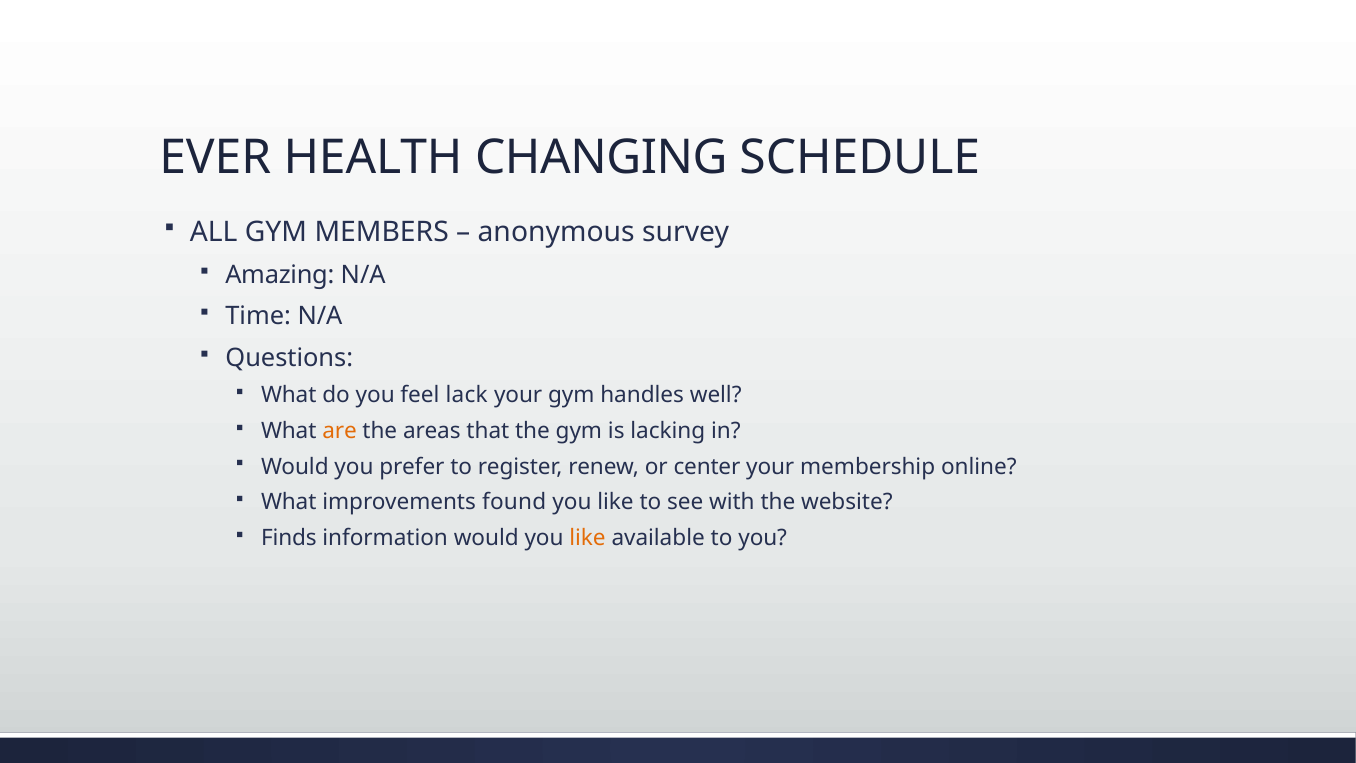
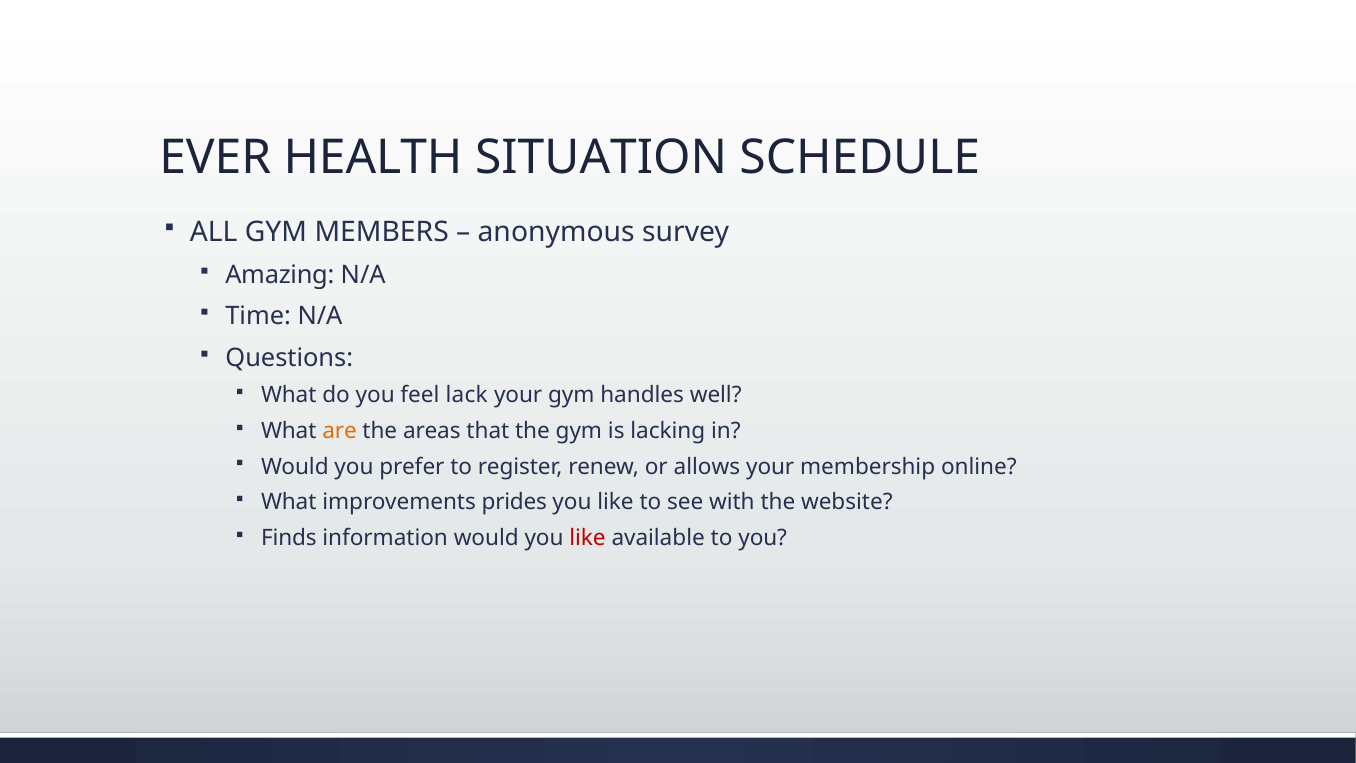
CHANGING: CHANGING -> SITUATION
center: center -> allows
found: found -> prides
like at (588, 538) colour: orange -> red
